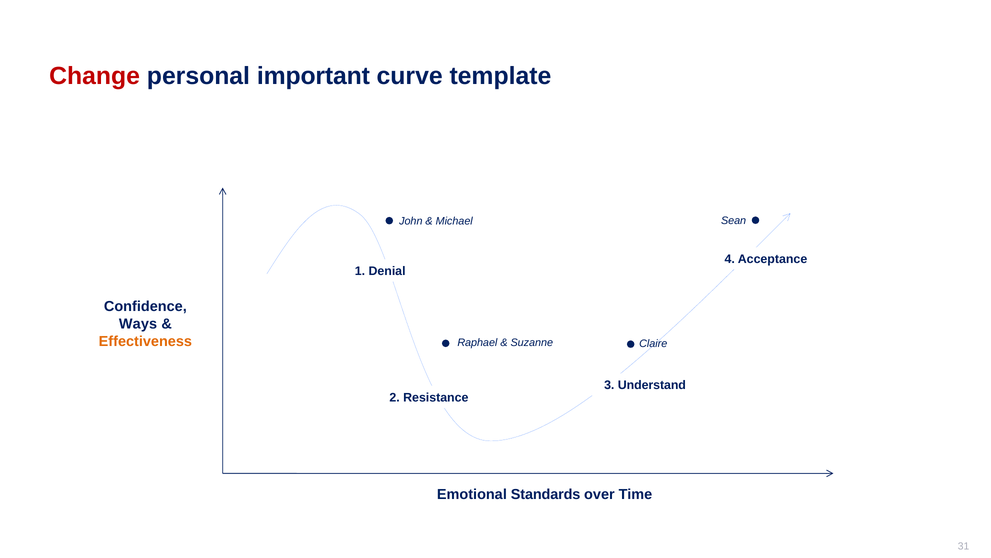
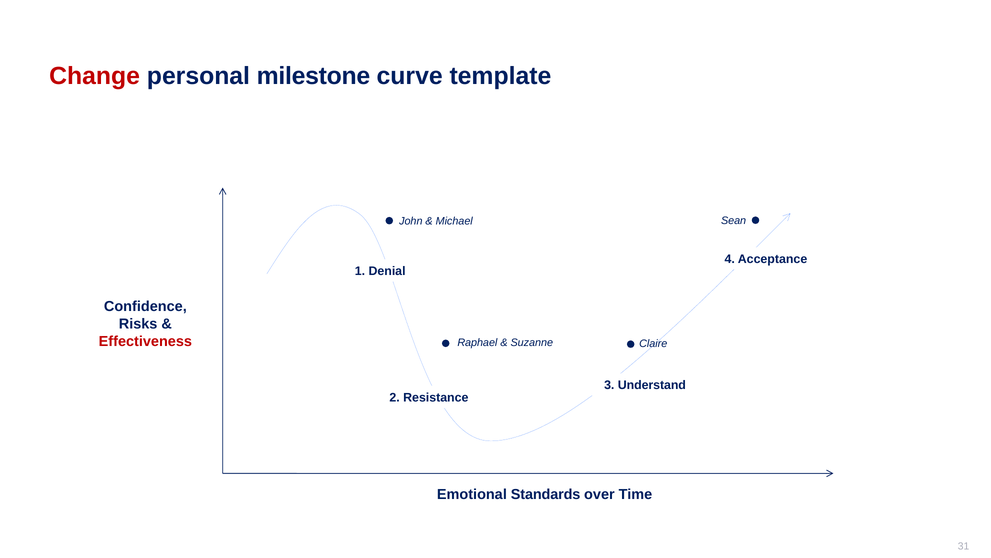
important: important -> milestone
Ways: Ways -> Risks
Effectiveness colour: orange -> red
